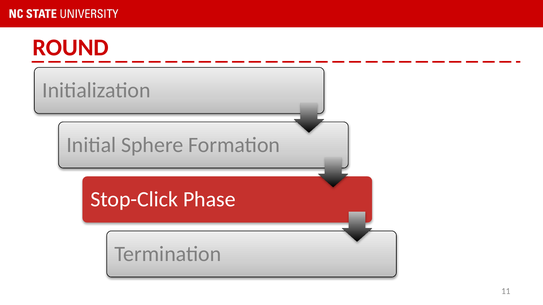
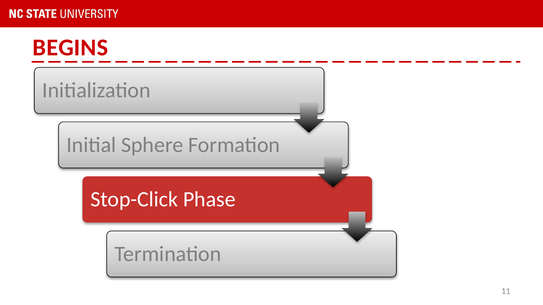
ROUND: ROUND -> BEGINS
